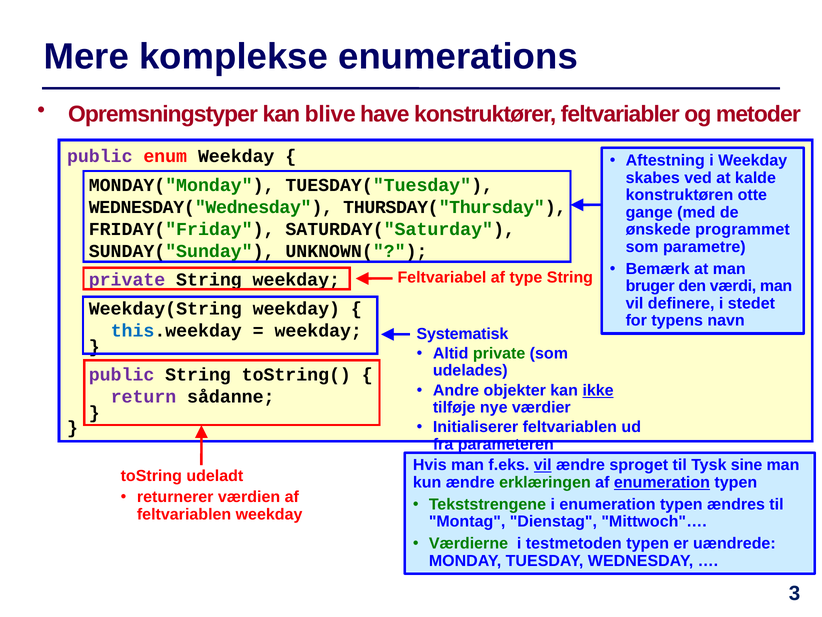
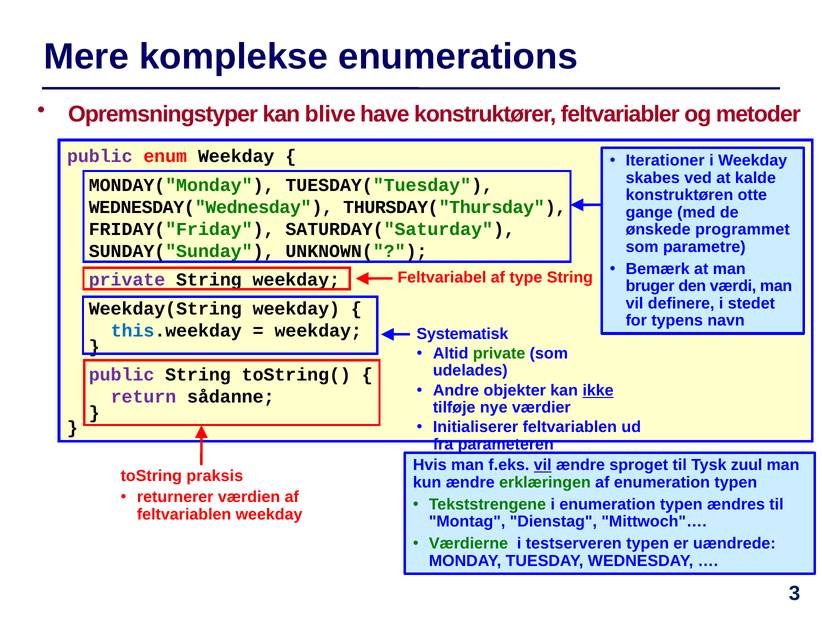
Aftestning: Aftestning -> Iterationer
sine: sine -> zuul
udeladt: udeladt -> praksis
enumeration at (662, 482) underline: present -> none
testmetoden: testmetoden -> testserveren
